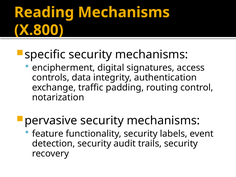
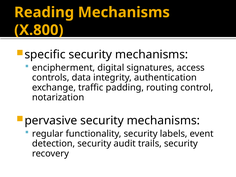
feature: feature -> regular
